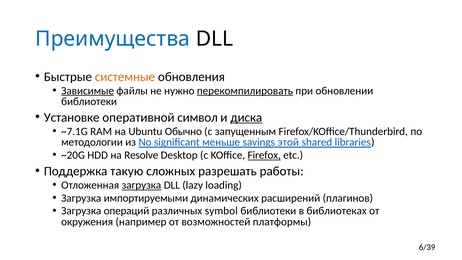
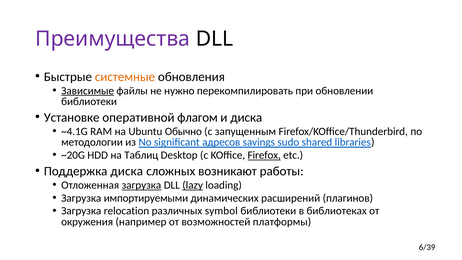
Преимущества colour: blue -> purple
перекомпилировать underline: present -> none
символ: символ -> флагом
диска at (246, 117) underline: present -> none
~7.1G: ~7.1G -> ~4.1G
меньше: меньше -> адресов
этой: этой -> sudo
Resolve: Resolve -> Таблиц
Поддержка такую: такую -> диска
разрешать: разрешать -> возникают
lazy underline: none -> present
операций: операций -> relocation
